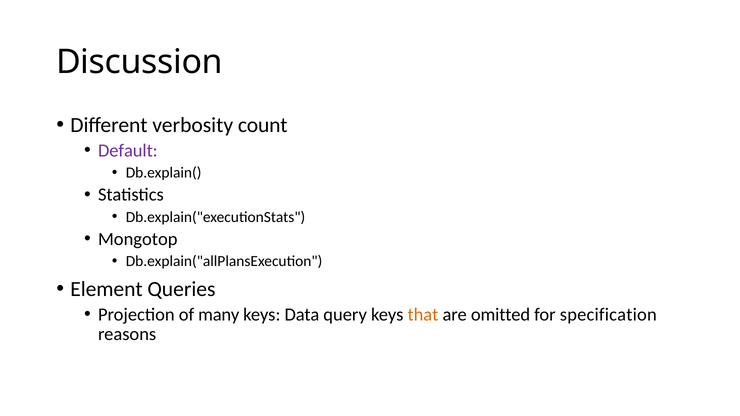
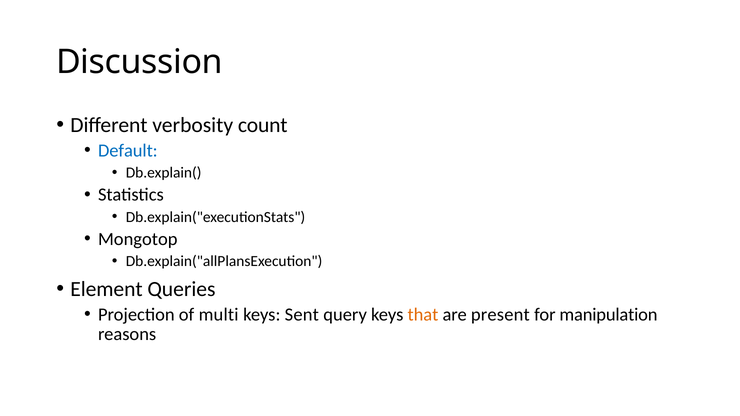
Default colour: purple -> blue
many: many -> multi
Data: Data -> Sent
omitted: omitted -> present
specification: specification -> manipulation
